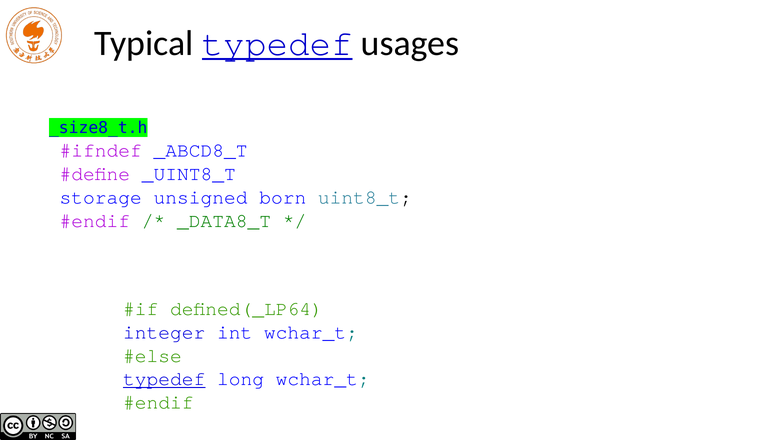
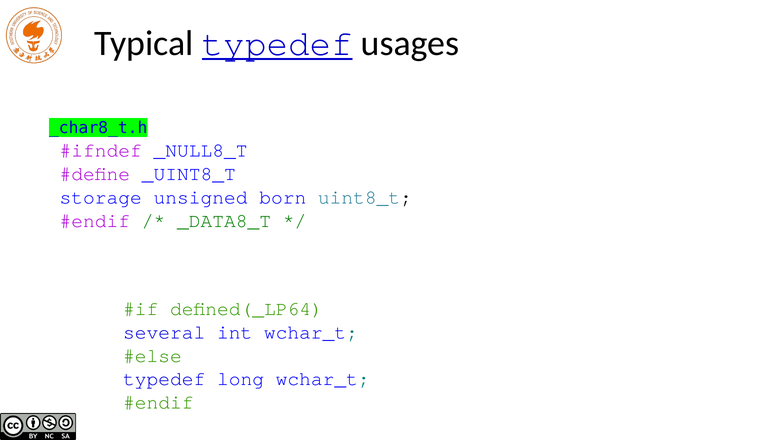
_size8_t.h: _size8_t.h -> _char8_t.h
_ABCD8_T: _ABCD8_T -> _NULL8_T
integer: integer -> several
typedef at (164, 379) underline: present -> none
